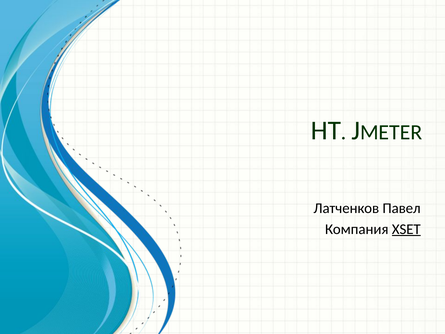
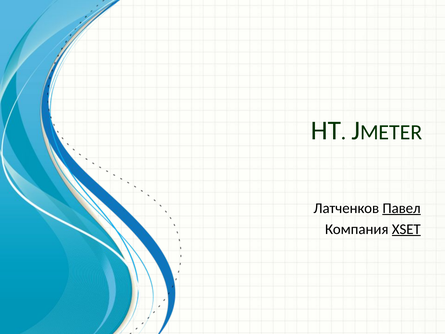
Павел underline: none -> present
